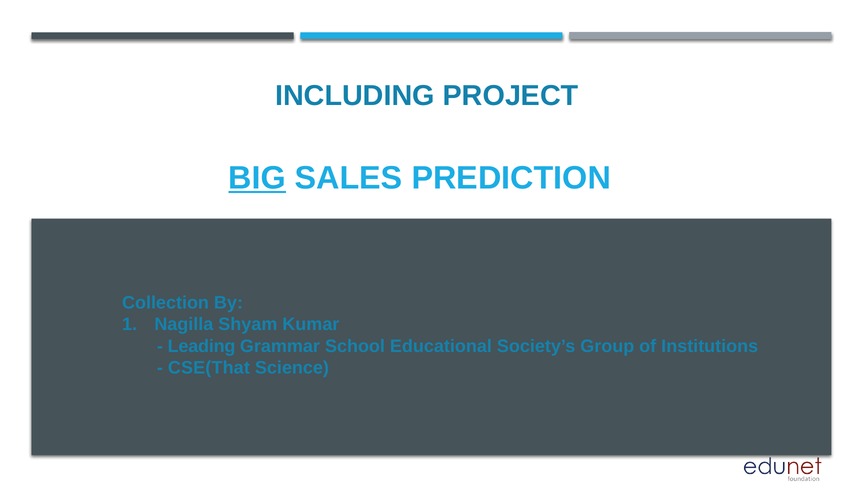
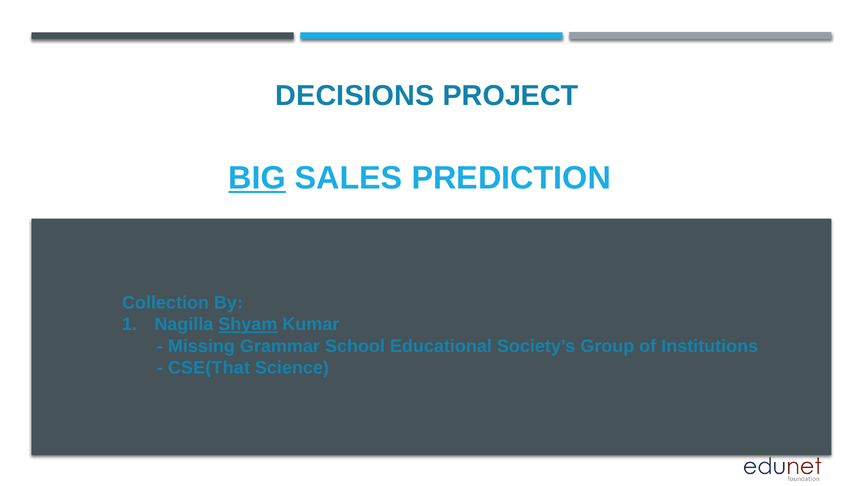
INCLUDING: INCLUDING -> DECISIONS
Shyam underline: none -> present
Leading: Leading -> Missing
